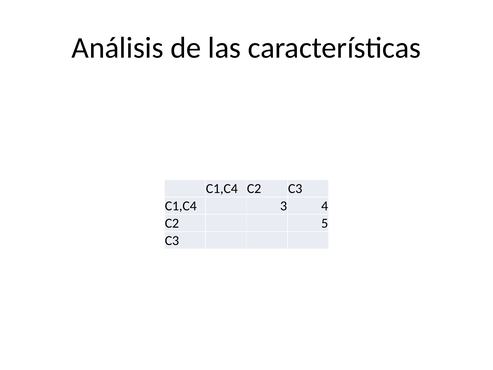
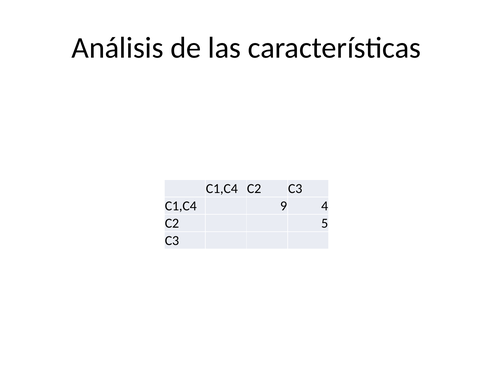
3: 3 -> 9
